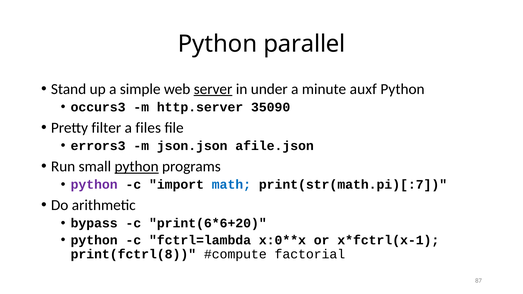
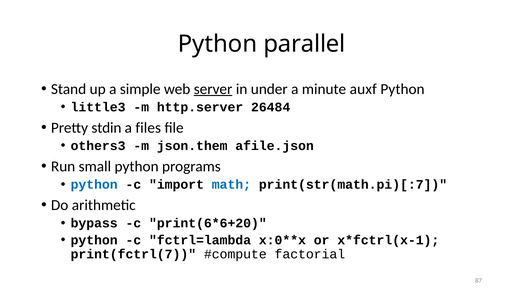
occurs3: occurs3 -> little3
35090: 35090 -> 26484
filter: filter -> stdin
errors3: errors3 -> others3
json.json: json.json -> json.them
python at (137, 167) underline: present -> none
python at (94, 185) colour: purple -> blue
print(fctrl(8: print(fctrl(8 -> print(fctrl(7
